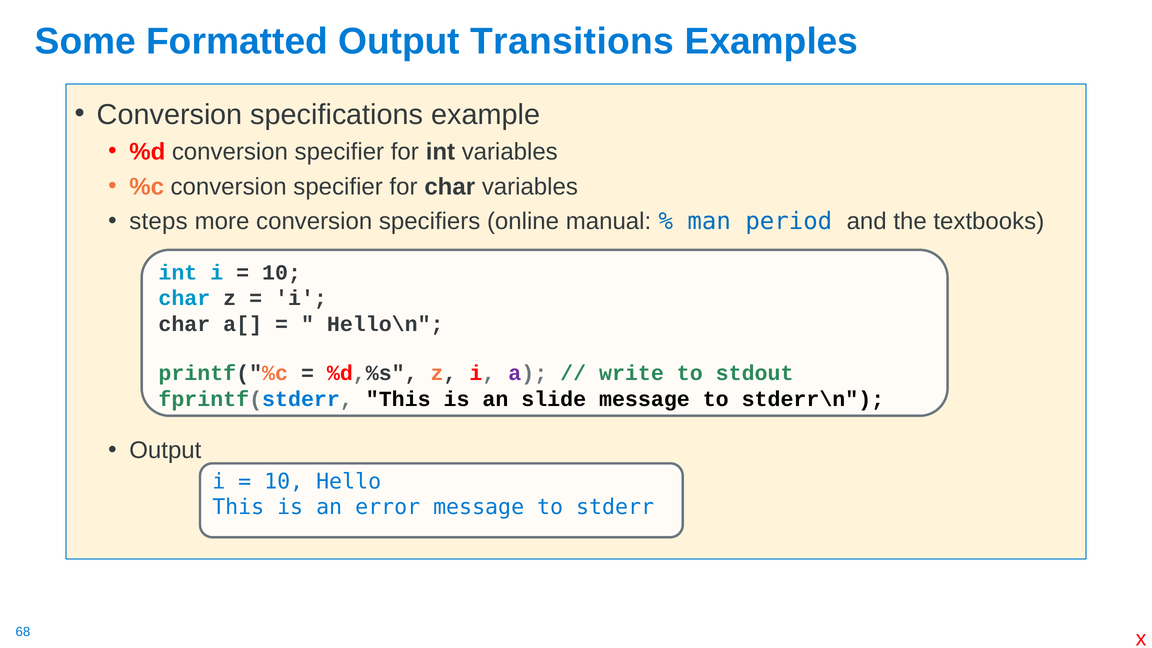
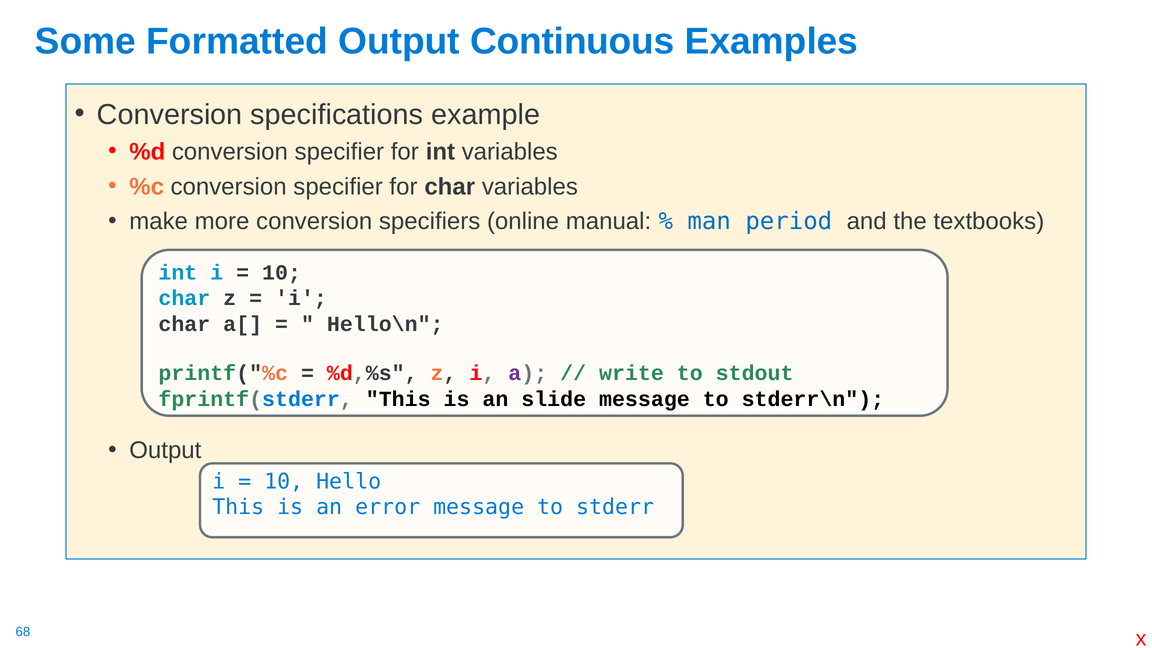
Transitions: Transitions -> Continuous
steps: steps -> make
